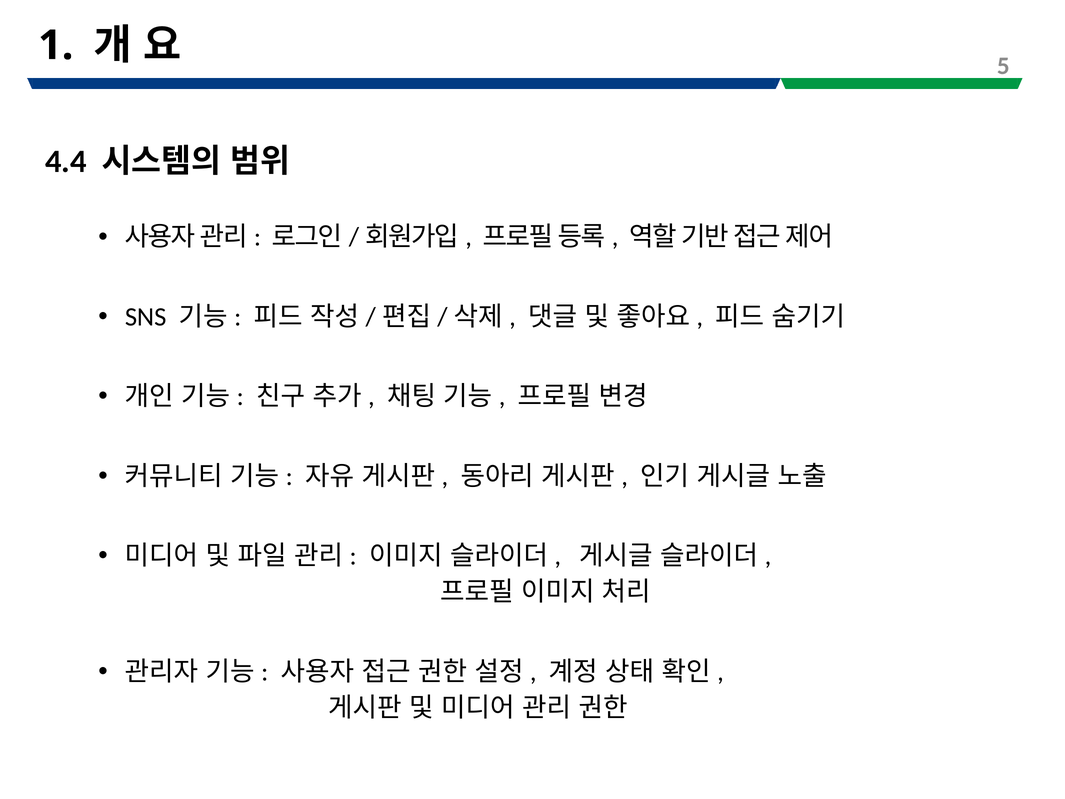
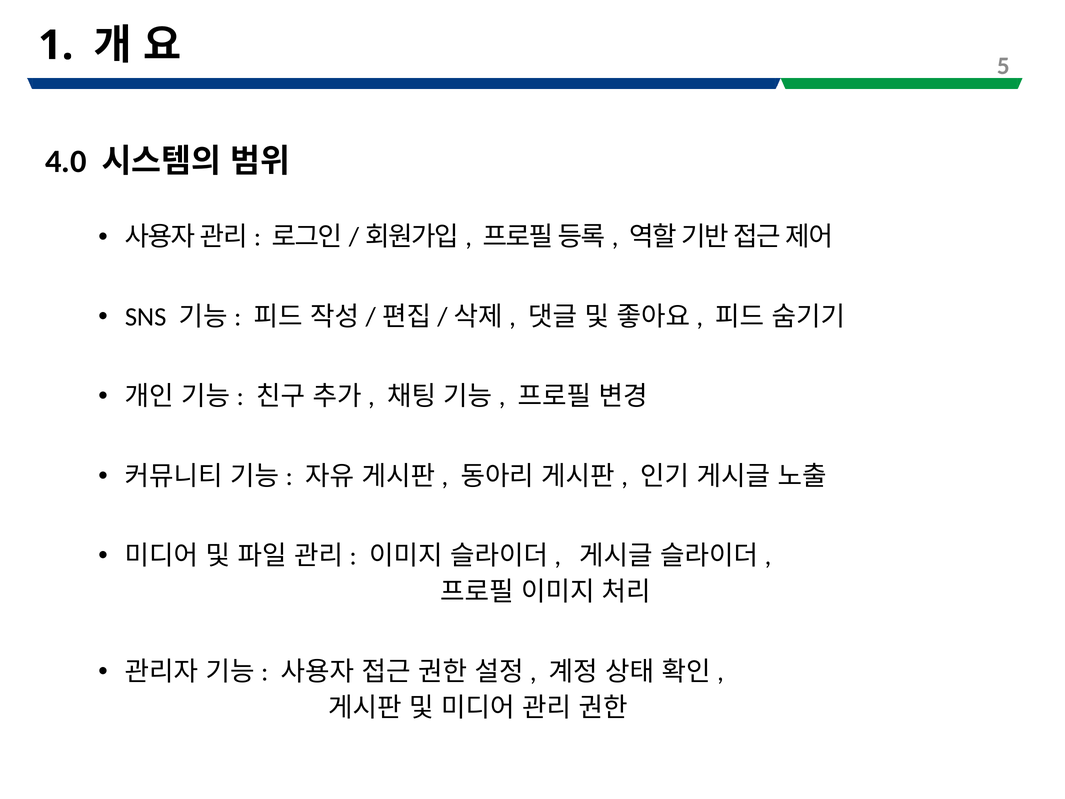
4.4: 4.4 -> 4.0
